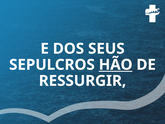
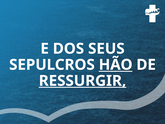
RESSURGIR underline: none -> present
